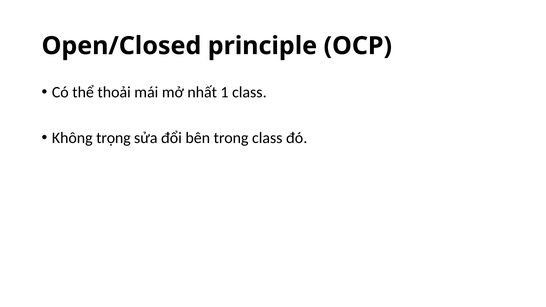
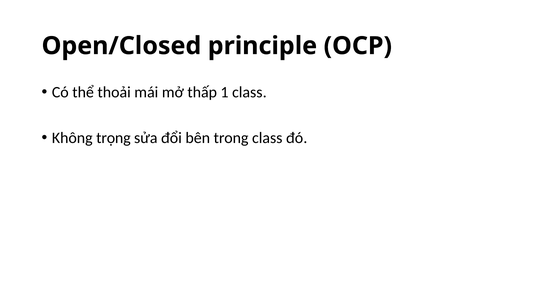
nhất: nhất -> thấp
